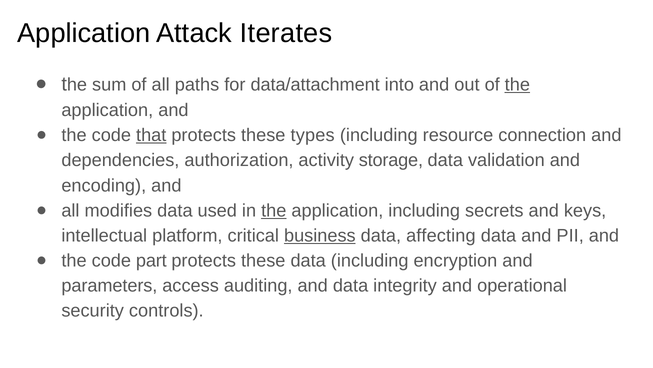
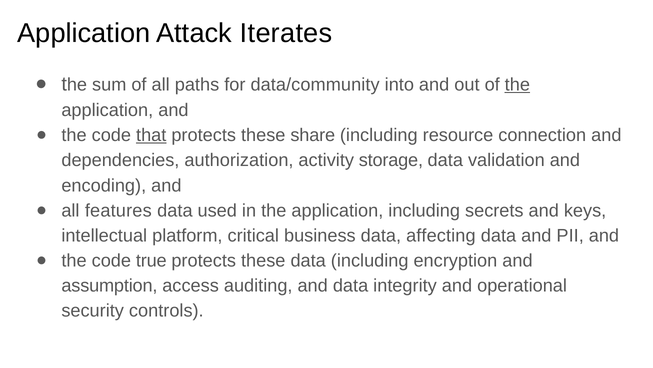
data/attachment: data/attachment -> data/community
types: types -> share
modifies: modifies -> features
the at (274, 210) underline: present -> none
business underline: present -> none
part: part -> true
parameters: parameters -> assumption
